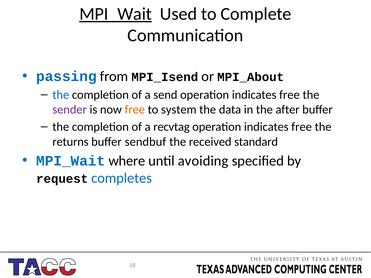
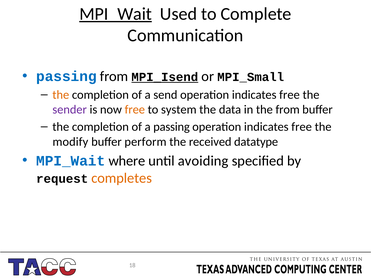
MPI_Isend underline: none -> present
MPI_About: MPI_About -> MPI_Small
the at (61, 95) colour: blue -> orange
the after: after -> from
a recvtag: recvtag -> passing
returns: returns -> modify
sendbuf: sendbuf -> perform
standard: standard -> datatype
completes colour: blue -> orange
